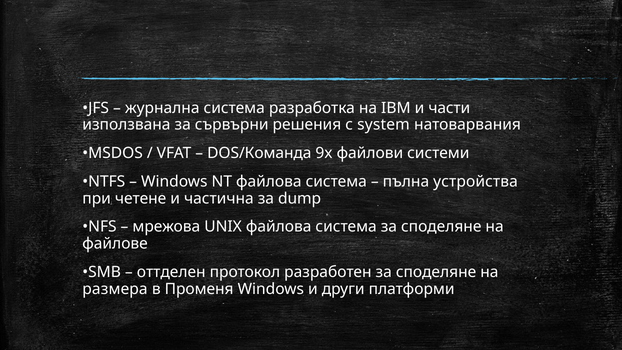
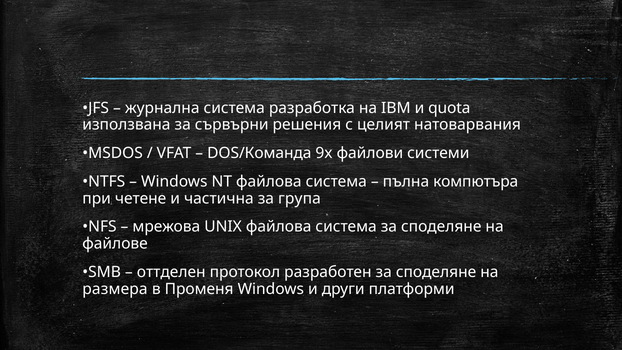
части: части -> quota
system: system -> целият
устройства: устройства -> компютъра
dump: dump -> група
